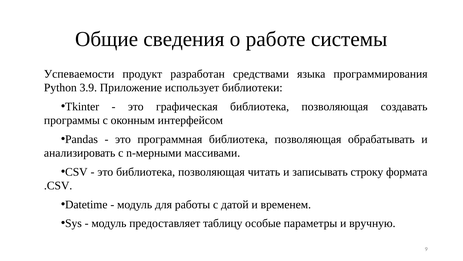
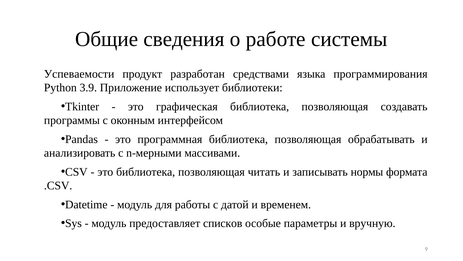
строку: строку -> нормы
таблицу: таблицу -> списков
